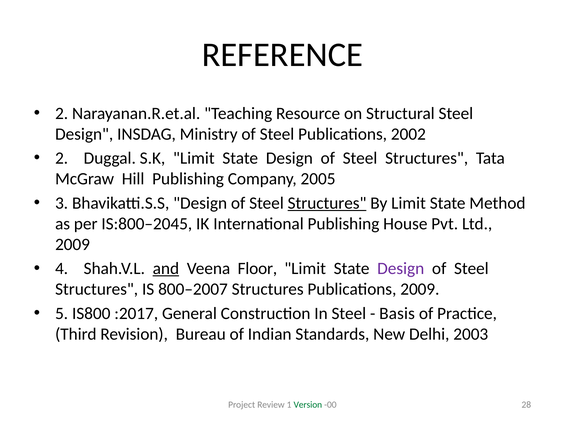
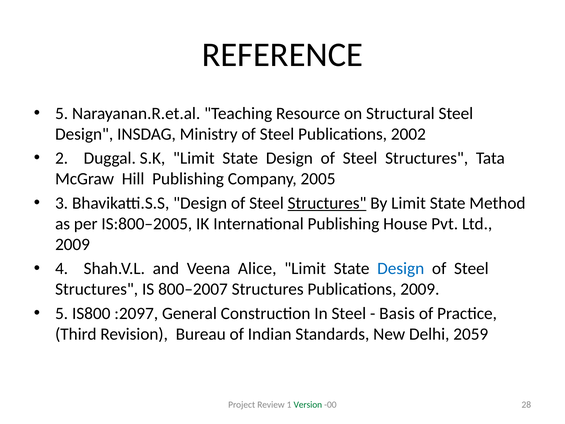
2 at (62, 113): 2 -> 5
IS:800–2045: IS:800–2045 -> IS:800–2005
and underline: present -> none
Floor: Floor -> Alice
Design at (401, 268) colour: purple -> blue
:2017: :2017 -> :2097
2003: 2003 -> 2059
